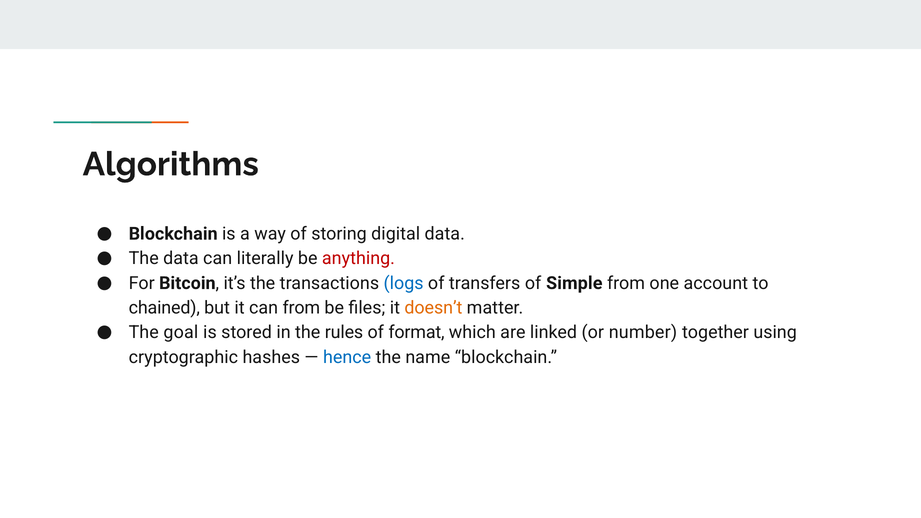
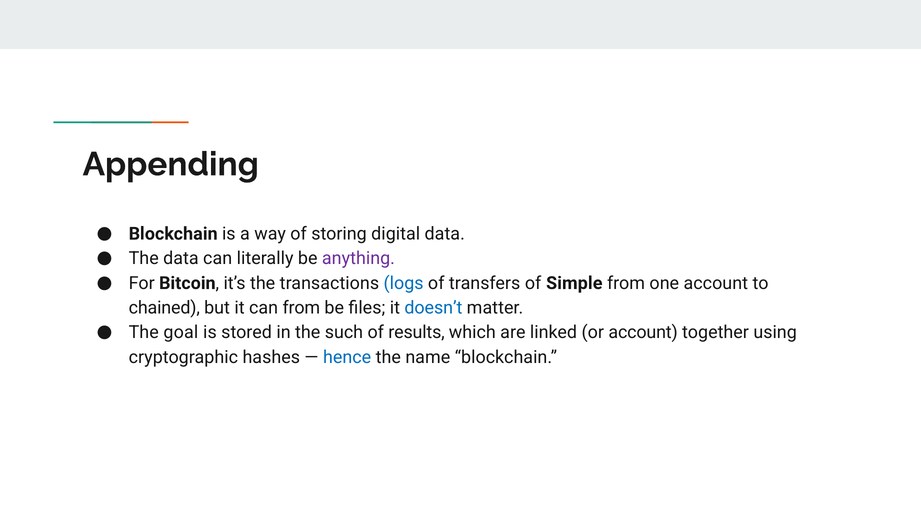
Algorithms: Algorithms -> Appending
anything colour: red -> purple
doesn’t colour: orange -> blue
rules: rules -> such
format: format -> results
or number: number -> account
